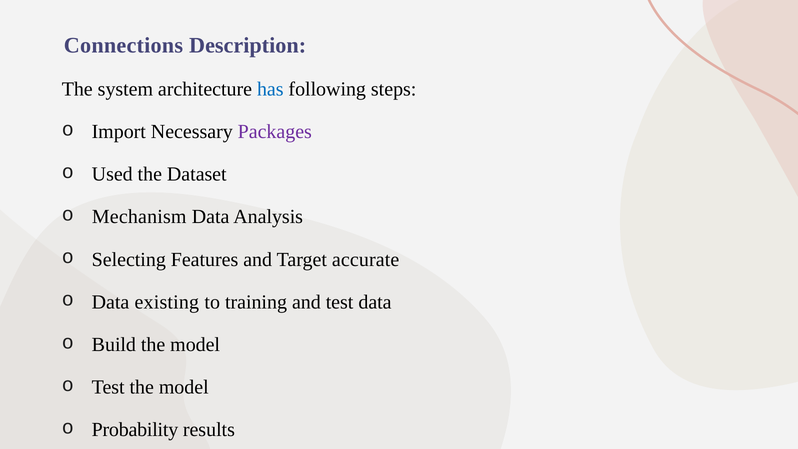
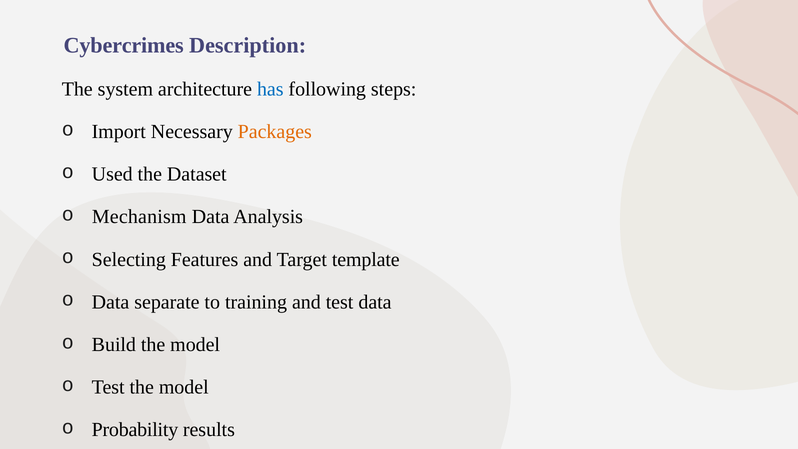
Connections: Connections -> Cybercrimes
Packages colour: purple -> orange
accurate: accurate -> template
existing: existing -> separate
